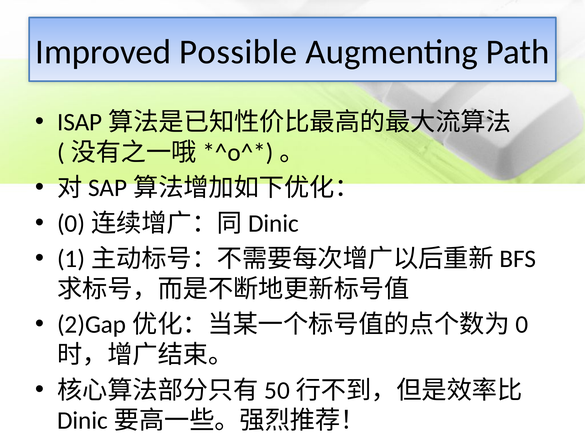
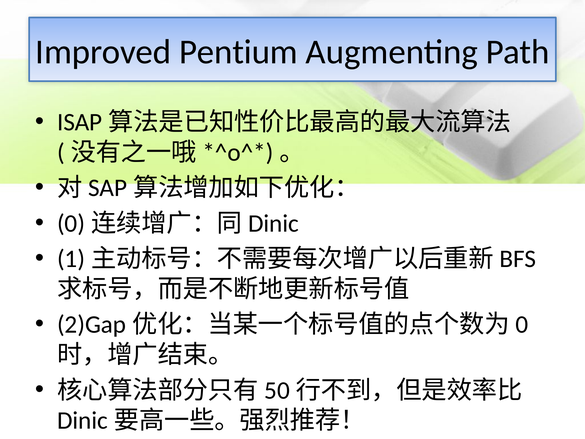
Possible: Possible -> Pentium
